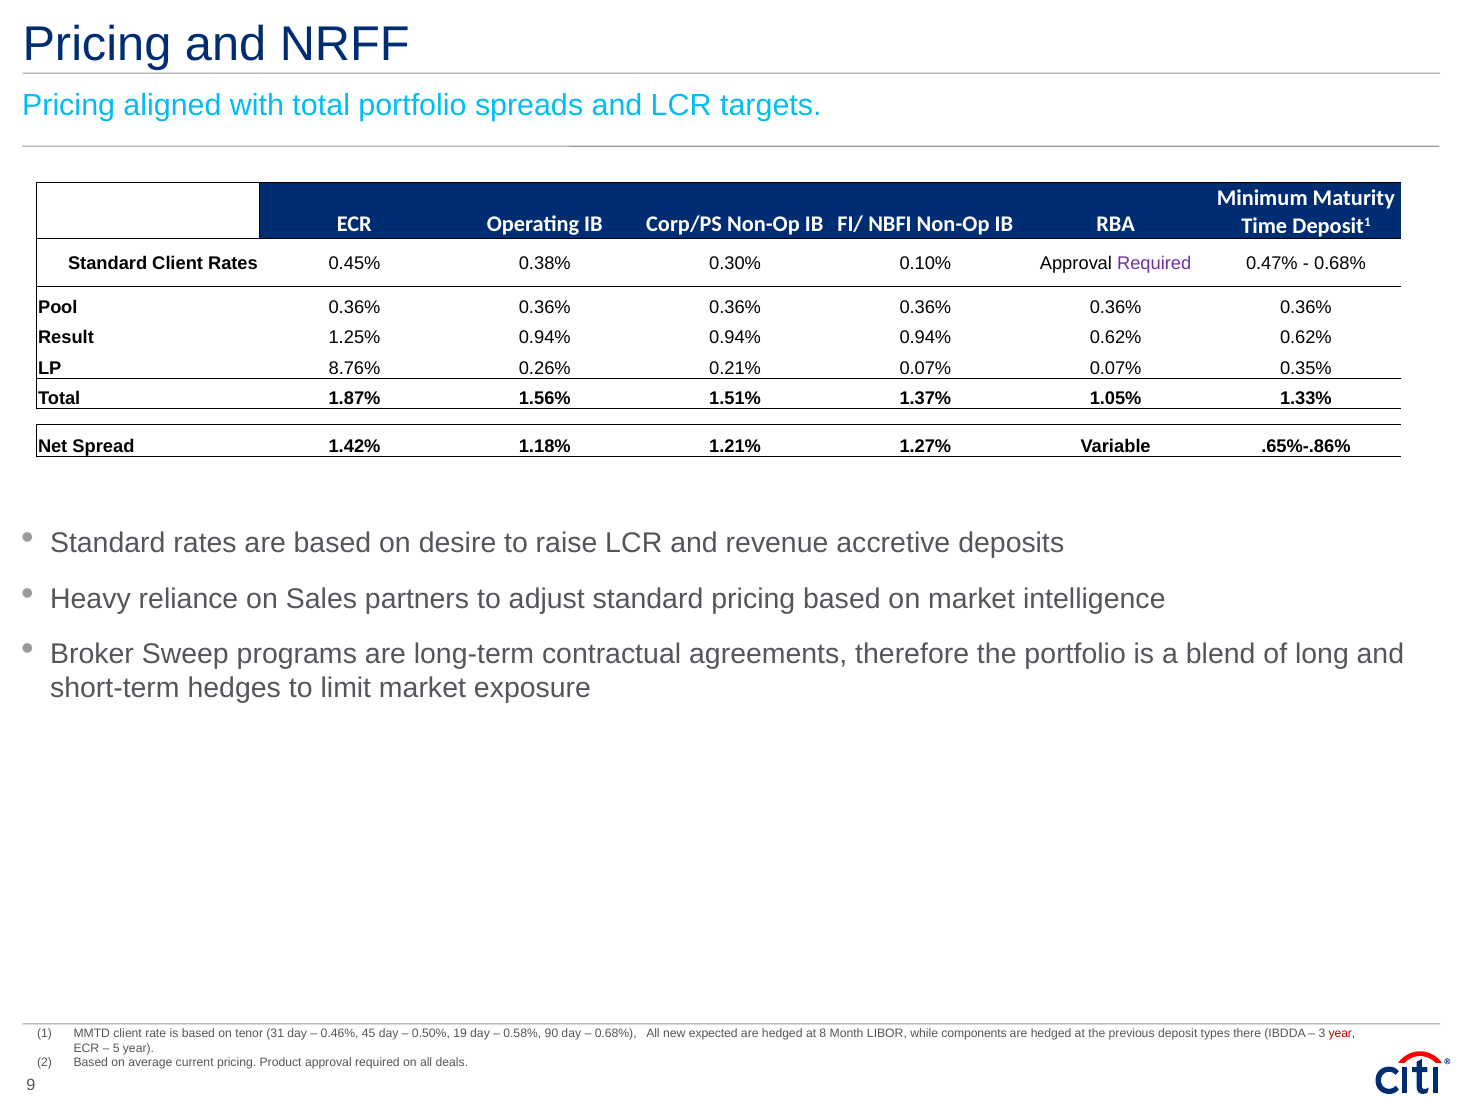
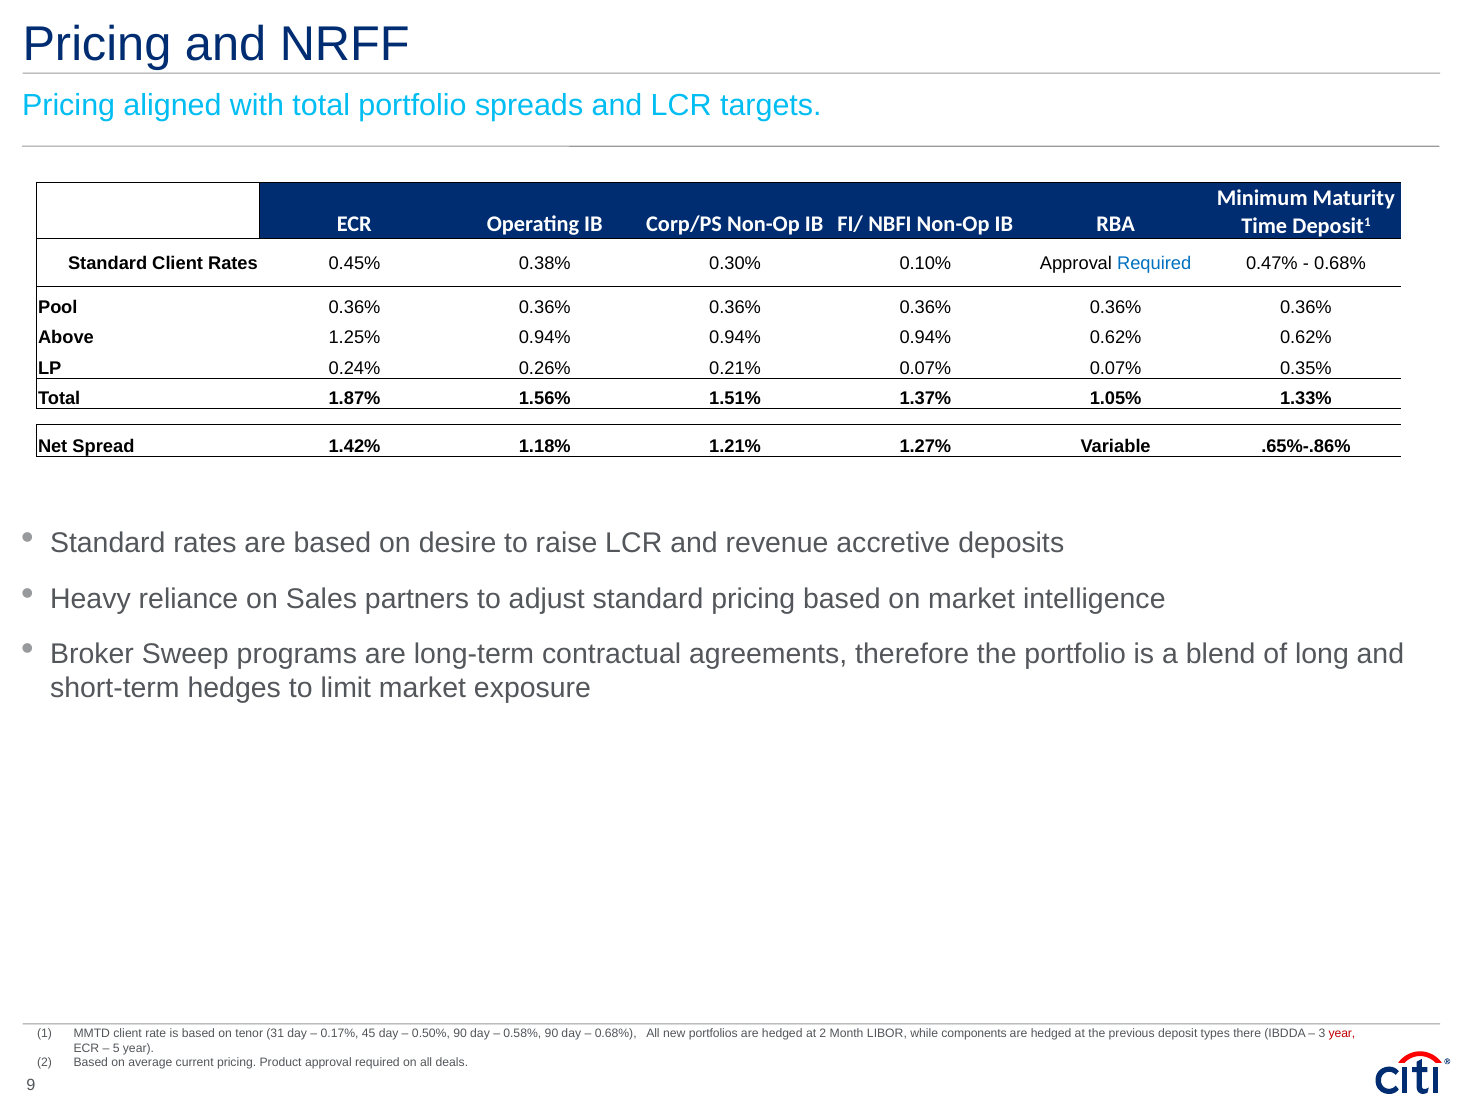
Required at (1154, 263) colour: purple -> blue
Result: Result -> Above
8.76%: 8.76% -> 0.24%
0.46%: 0.46% -> 0.17%
0.50% 19: 19 -> 90
expected: expected -> portfolios
at 8: 8 -> 2
